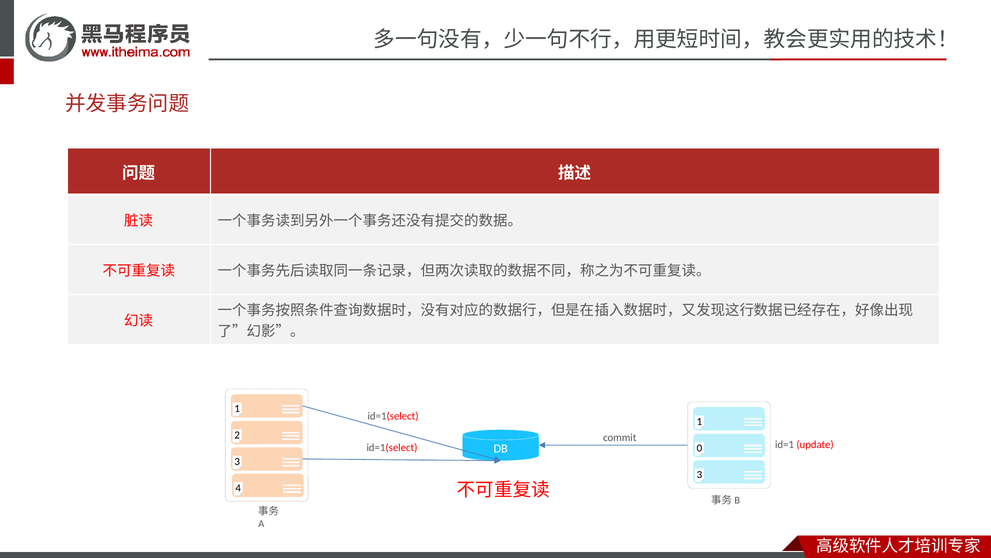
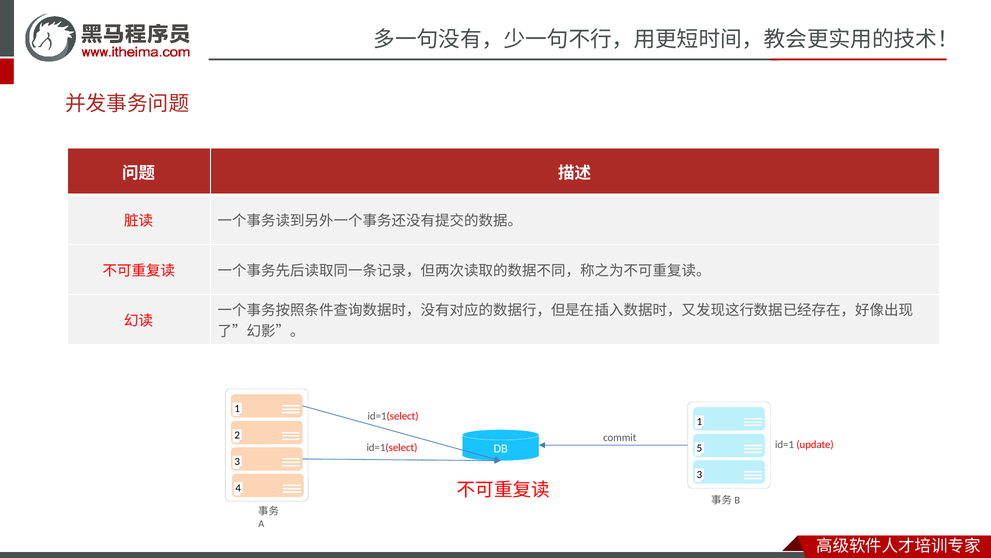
0: 0 -> 5
